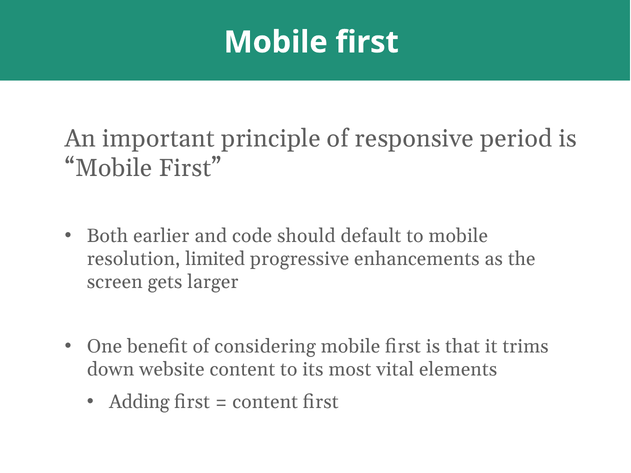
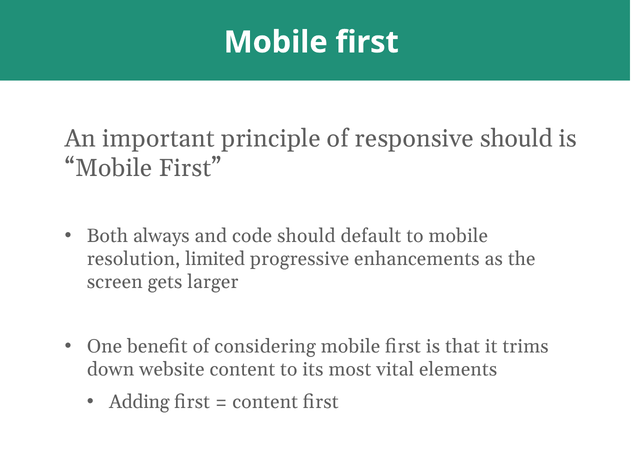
responsive period: period -> should
earlier: earlier -> always
